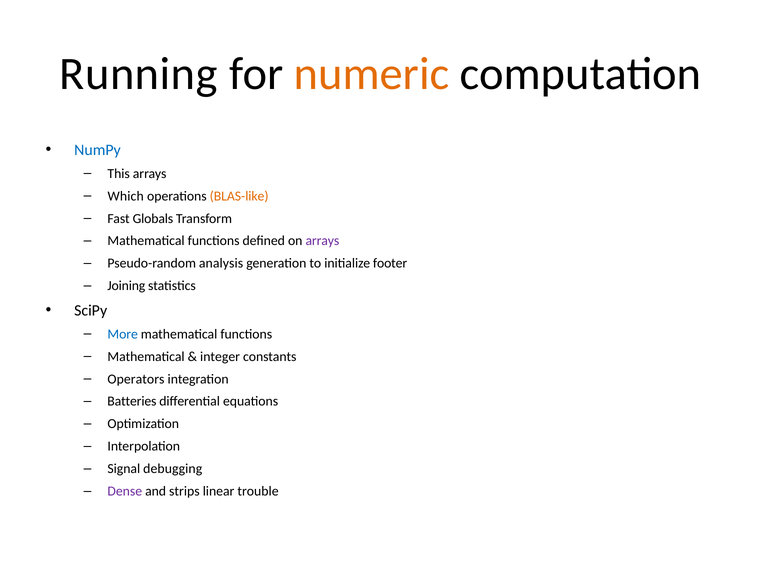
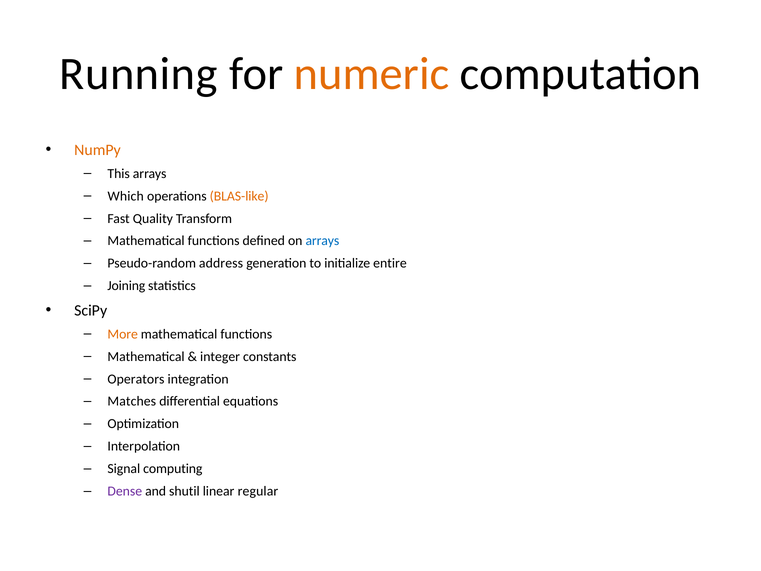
NumPy colour: blue -> orange
Globals: Globals -> Quality
arrays at (322, 241) colour: purple -> blue
analysis: analysis -> address
footer: footer -> entire
More colour: blue -> orange
Batteries: Batteries -> Matches
debugging: debugging -> computing
strips: strips -> shutil
trouble: trouble -> regular
